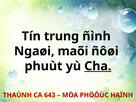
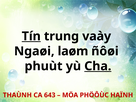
Tín underline: none -> present
ñình: ñình -> vaày
maõi: maõi -> laøm
